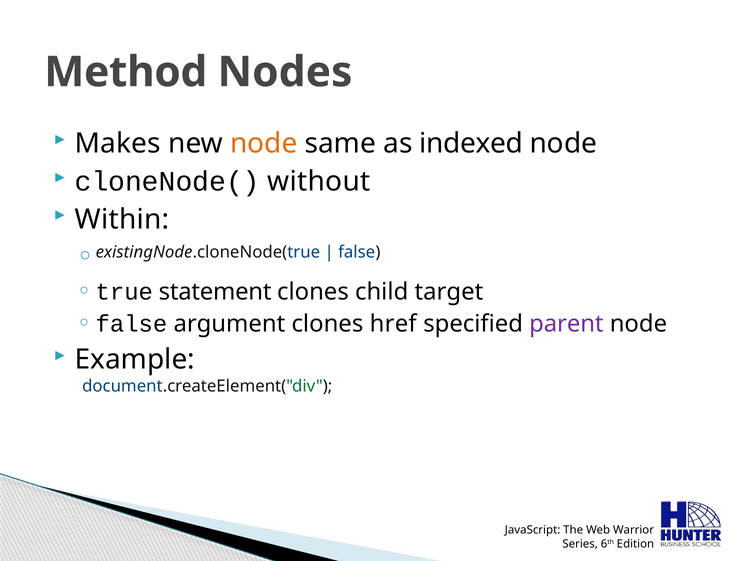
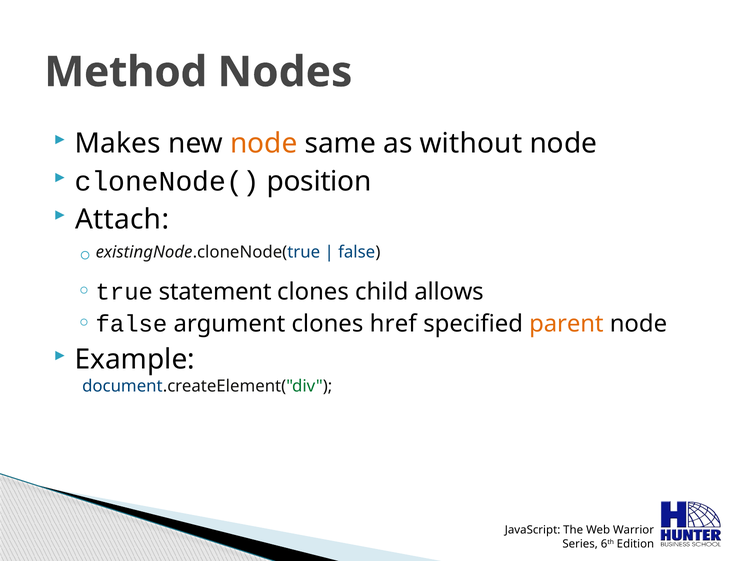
indexed: indexed -> without
without: without -> position
Within: Within -> Attach
target: target -> allows
parent colour: purple -> orange
